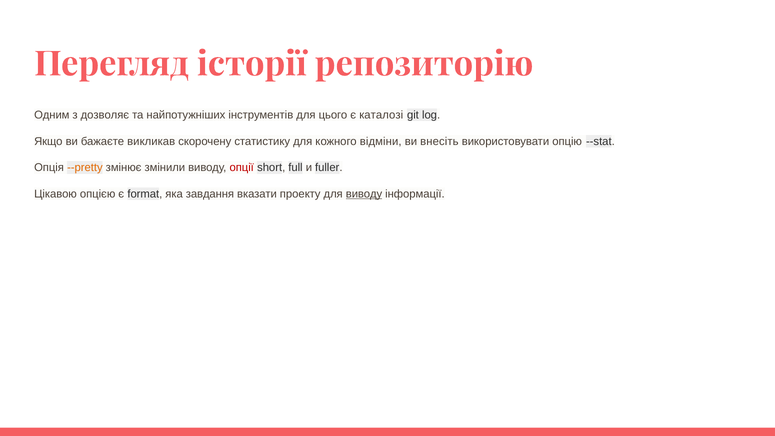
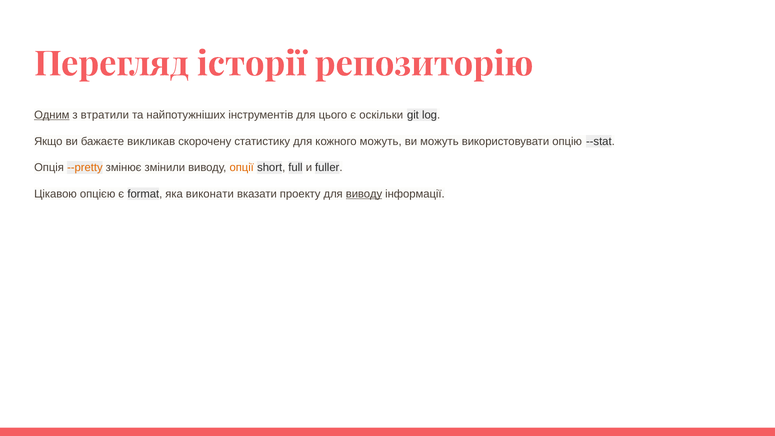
Одним underline: none -> present
дозволяє: дозволяє -> втратили
каталозі: каталозі -> оскільки
кожного відміни: відміни -> можуть
ви внесіть: внесіть -> можуть
опції colour: red -> orange
завдання: завдання -> виконати
